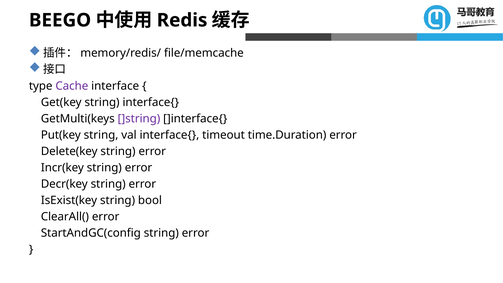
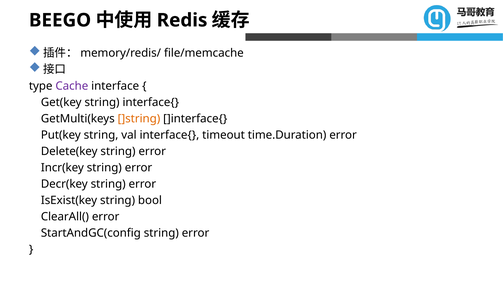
]string colour: purple -> orange
